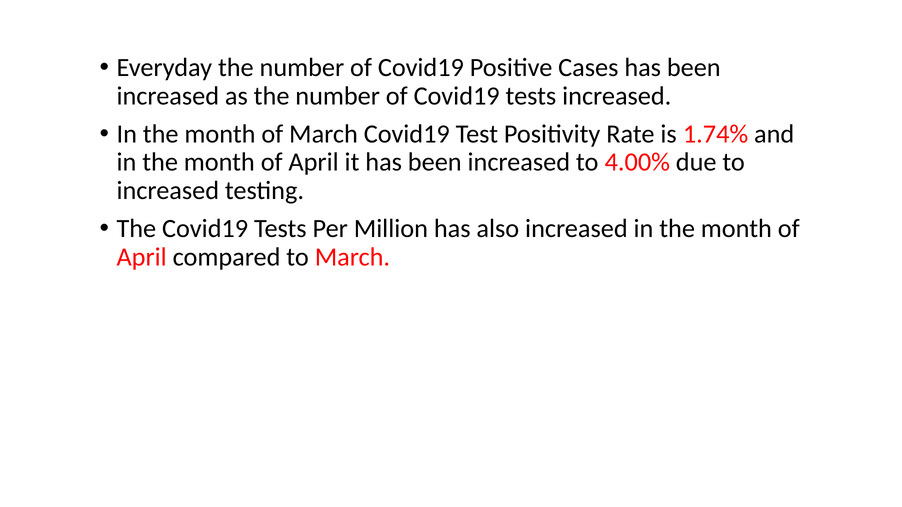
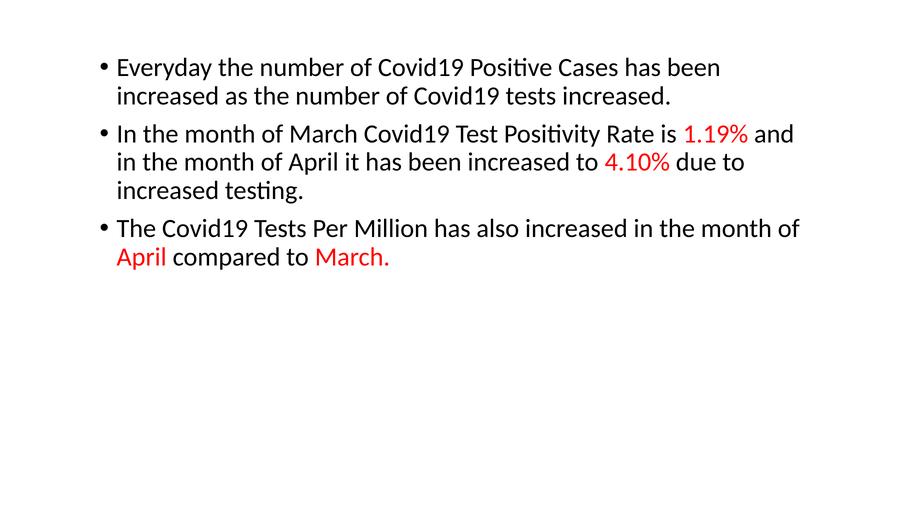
1.74%: 1.74% -> 1.19%
4.00%: 4.00% -> 4.10%
